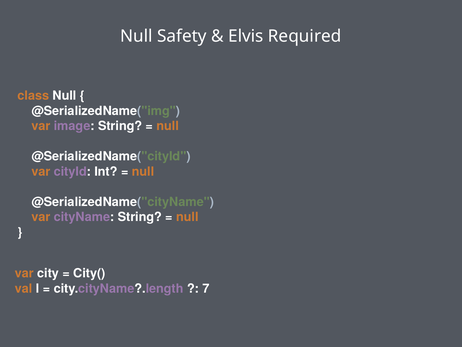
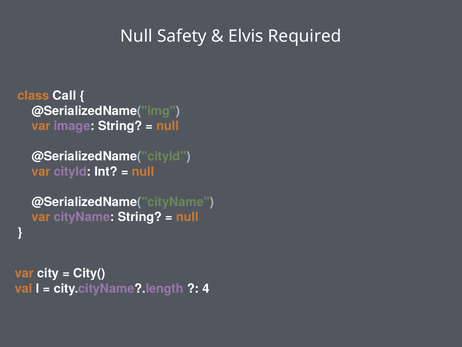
class Null: Null -> Call
7: 7 -> 4
